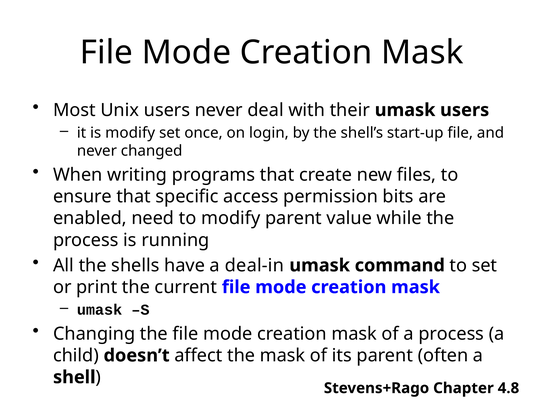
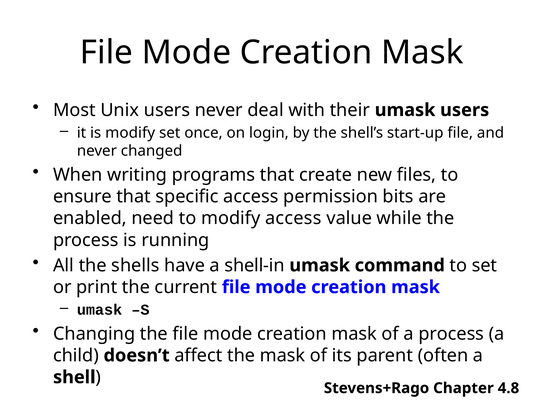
modify parent: parent -> access
deal-in: deal-in -> shell-in
